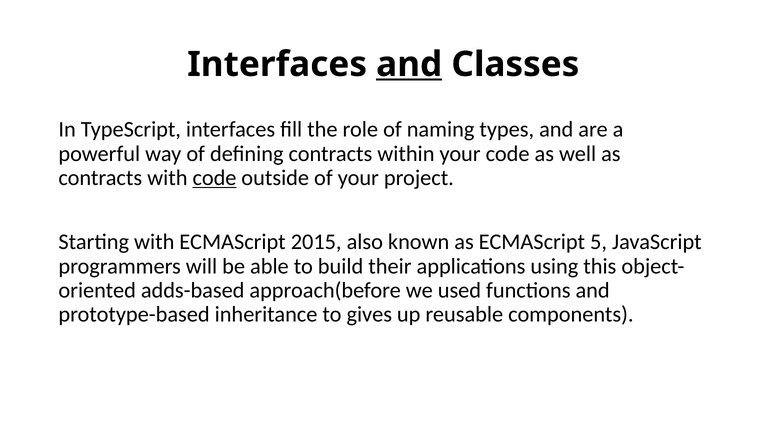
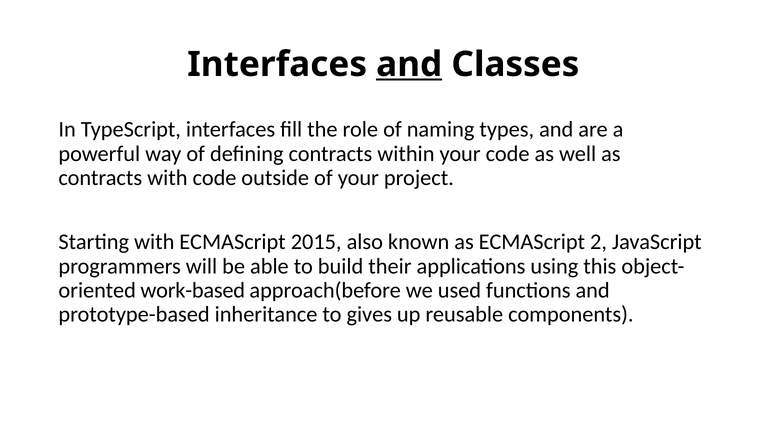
code at (214, 178) underline: present -> none
5: 5 -> 2
adds-based: adds-based -> work-based
